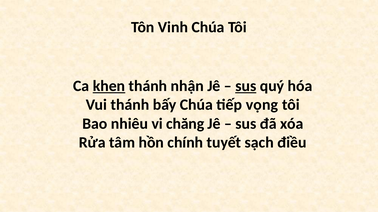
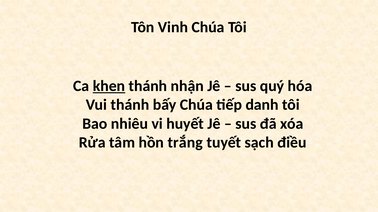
sus at (246, 86) underline: present -> none
vọng: vọng -> danh
chăng: chăng -> huyết
chính: chính -> trắng
